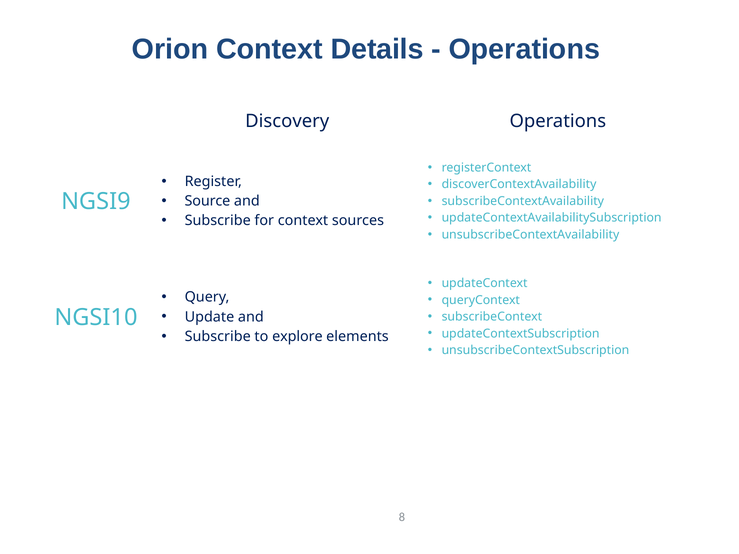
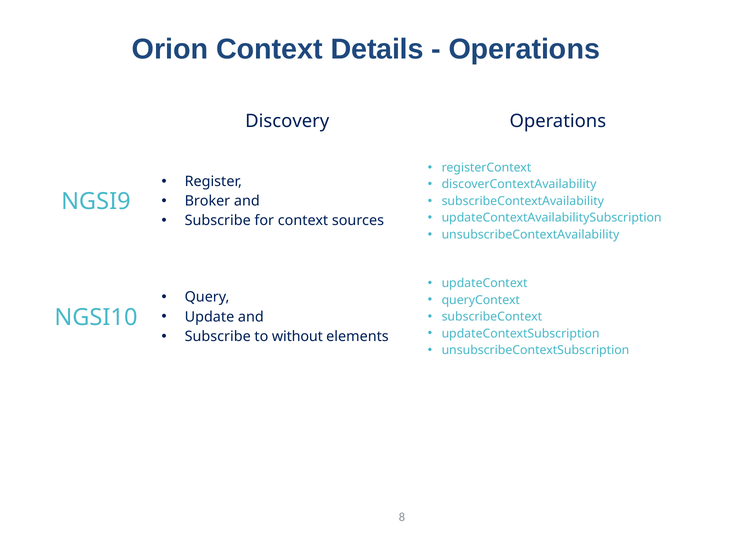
Source: Source -> Broker
explore: explore -> without
